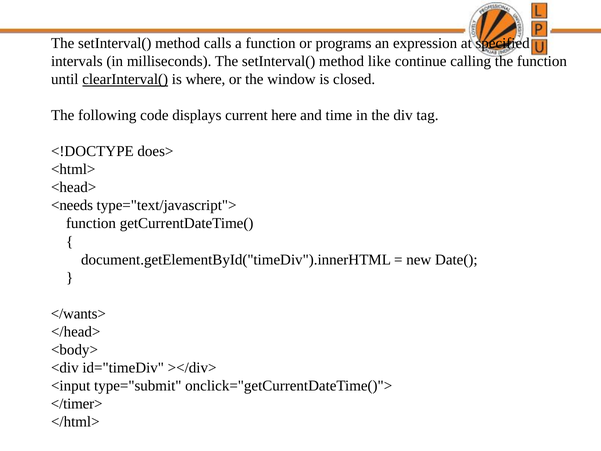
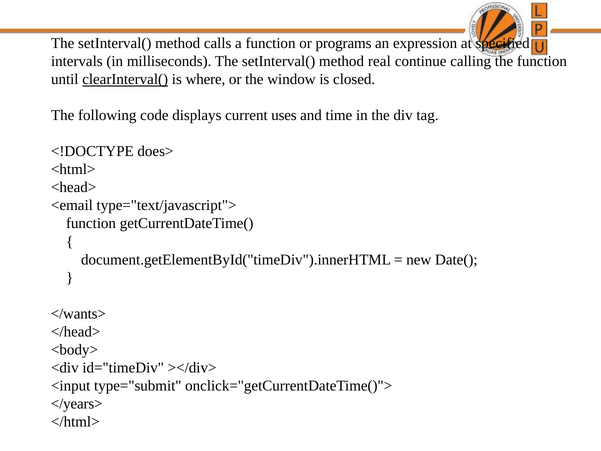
like: like -> real
here: here -> uses
<needs: <needs -> <email
</timer>: </timer> -> </years>
